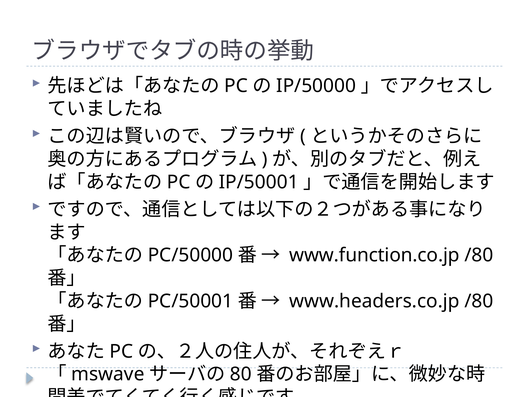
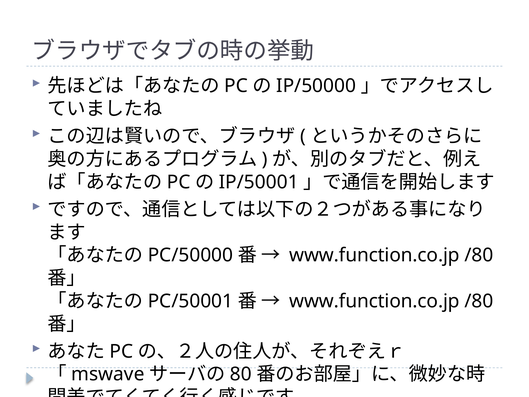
www.headers.co.jp at (374, 301): www.headers.co.jp -> www.function.co.jp
